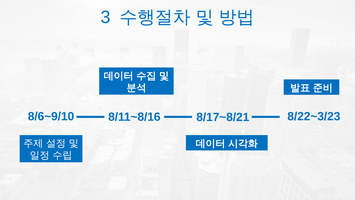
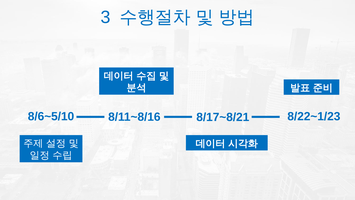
8/6~9/10: 8/6~9/10 -> 8/6~5/10
8/22~3/23: 8/22~3/23 -> 8/22~1/23
